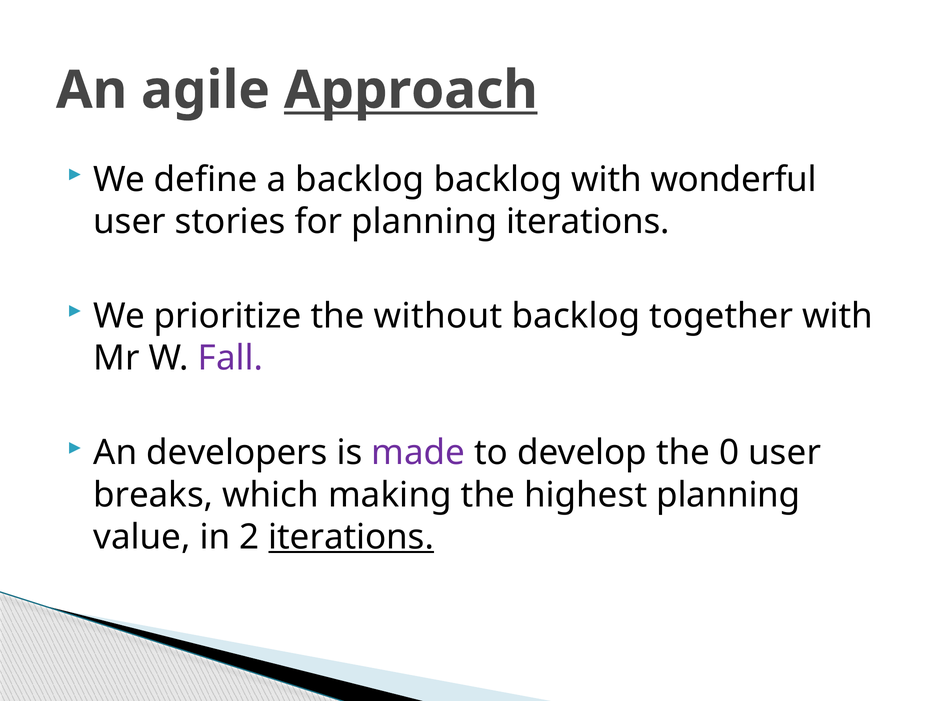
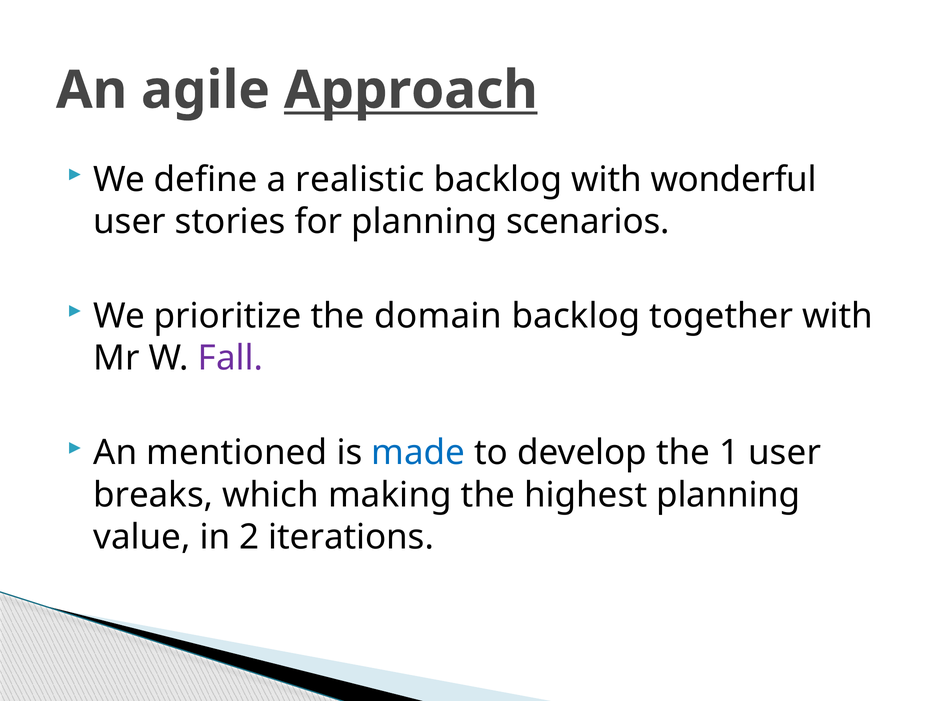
a backlog: backlog -> realistic
planning iterations: iterations -> scenarios
without: without -> domain
developers: developers -> mentioned
made colour: purple -> blue
0: 0 -> 1
iterations at (351, 537) underline: present -> none
